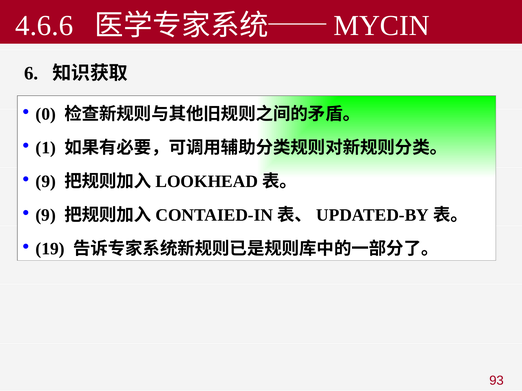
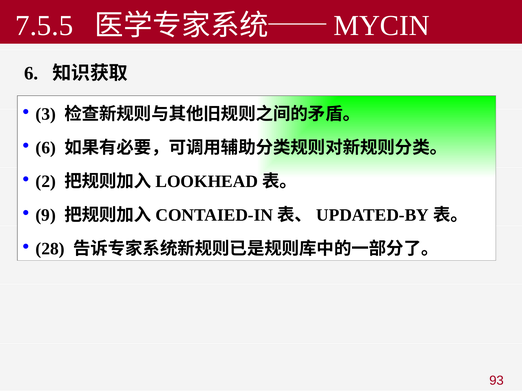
4.6.6: 4.6.6 -> 7.5.5
0: 0 -> 3
1 at (46, 148): 1 -> 6
9 at (46, 182): 9 -> 2
19: 19 -> 28
